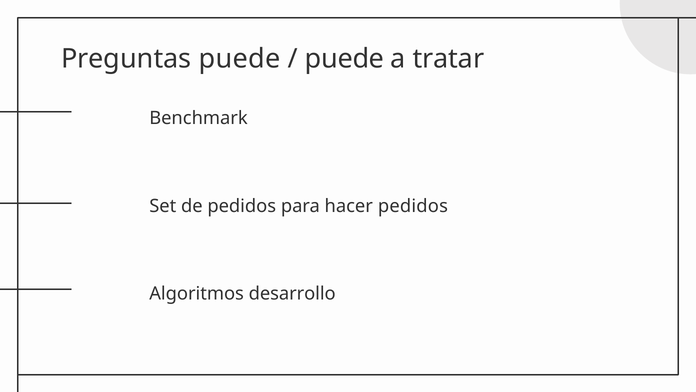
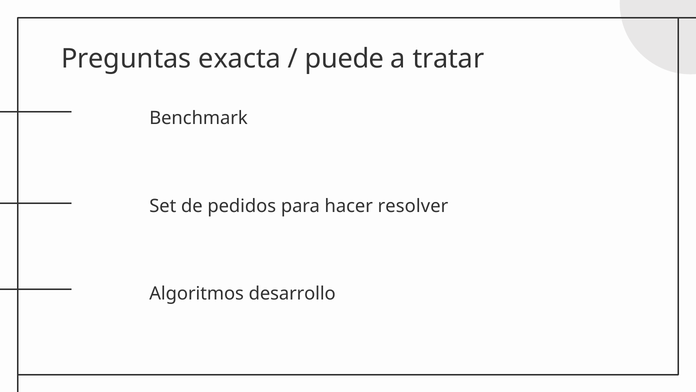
Preguntas puede: puede -> exacta
hacer pedidos: pedidos -> resolver
